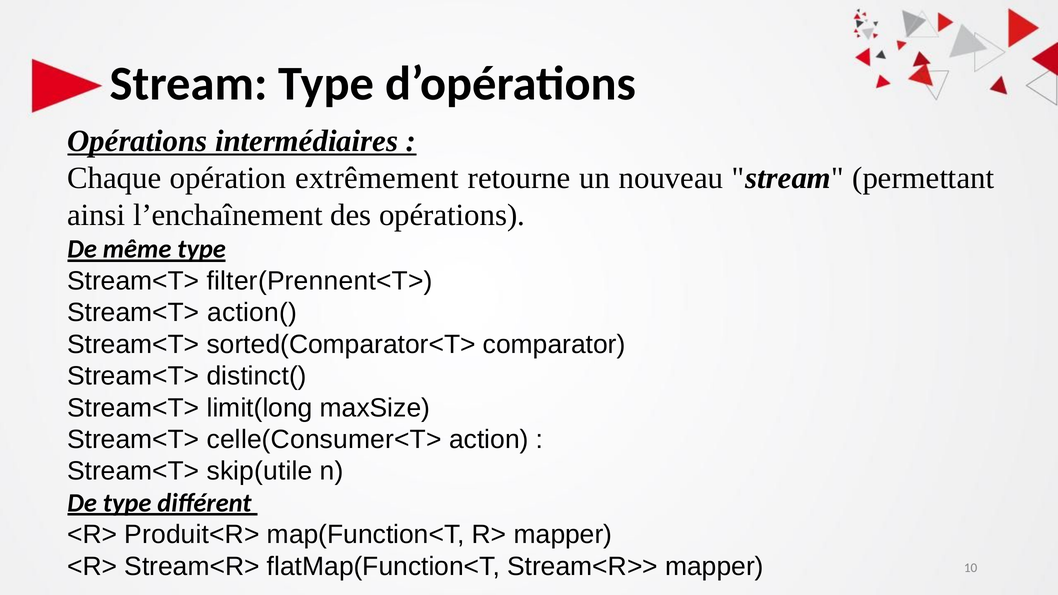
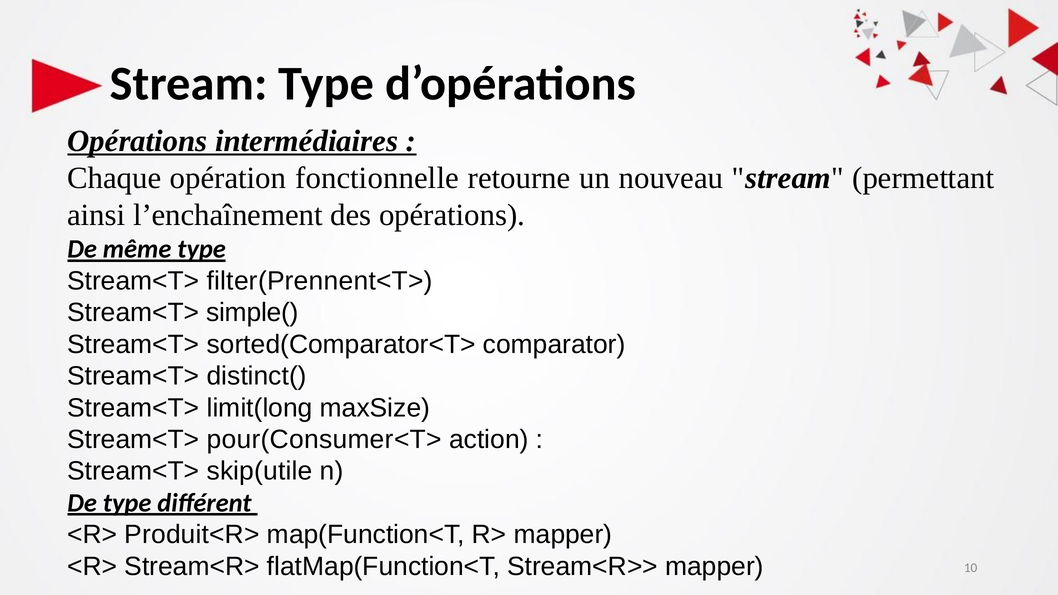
extrêmement: extrêmement -> fonctionnelle
action(: action( -> simple(
celle(Consumer<T>: celle(Consumer<T> -> pour(Consumer<T>
